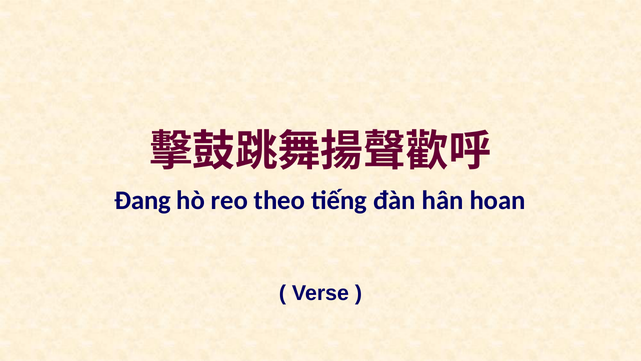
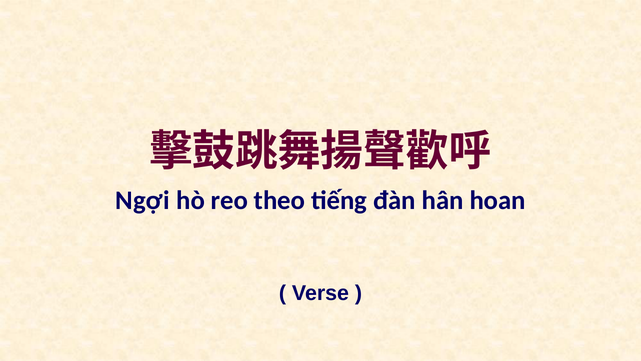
Đang: Đang -> Ngợi
